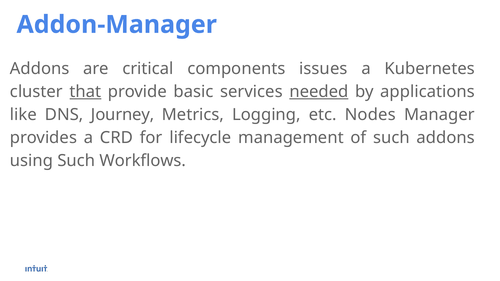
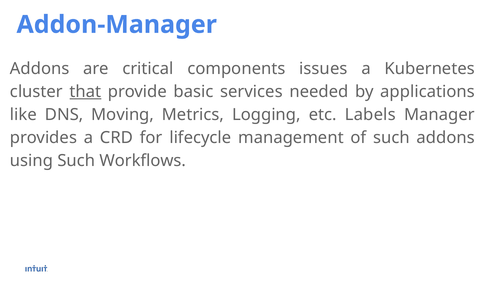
needed underline: present -> none
Journey: Journey -> Moving
Nodes: Nodes -> Labels
